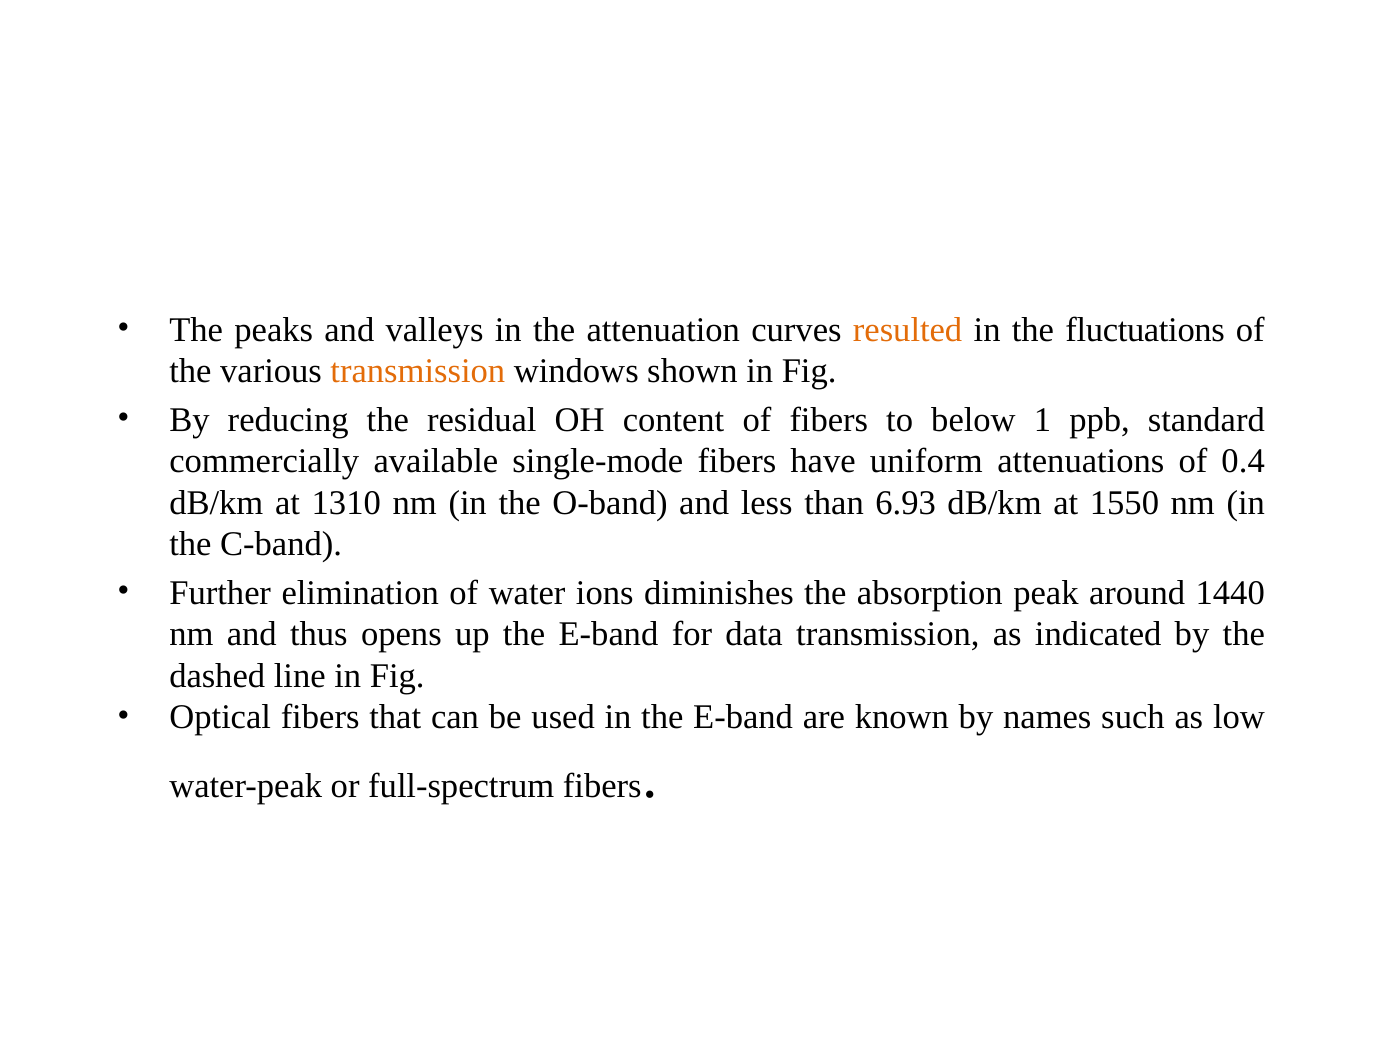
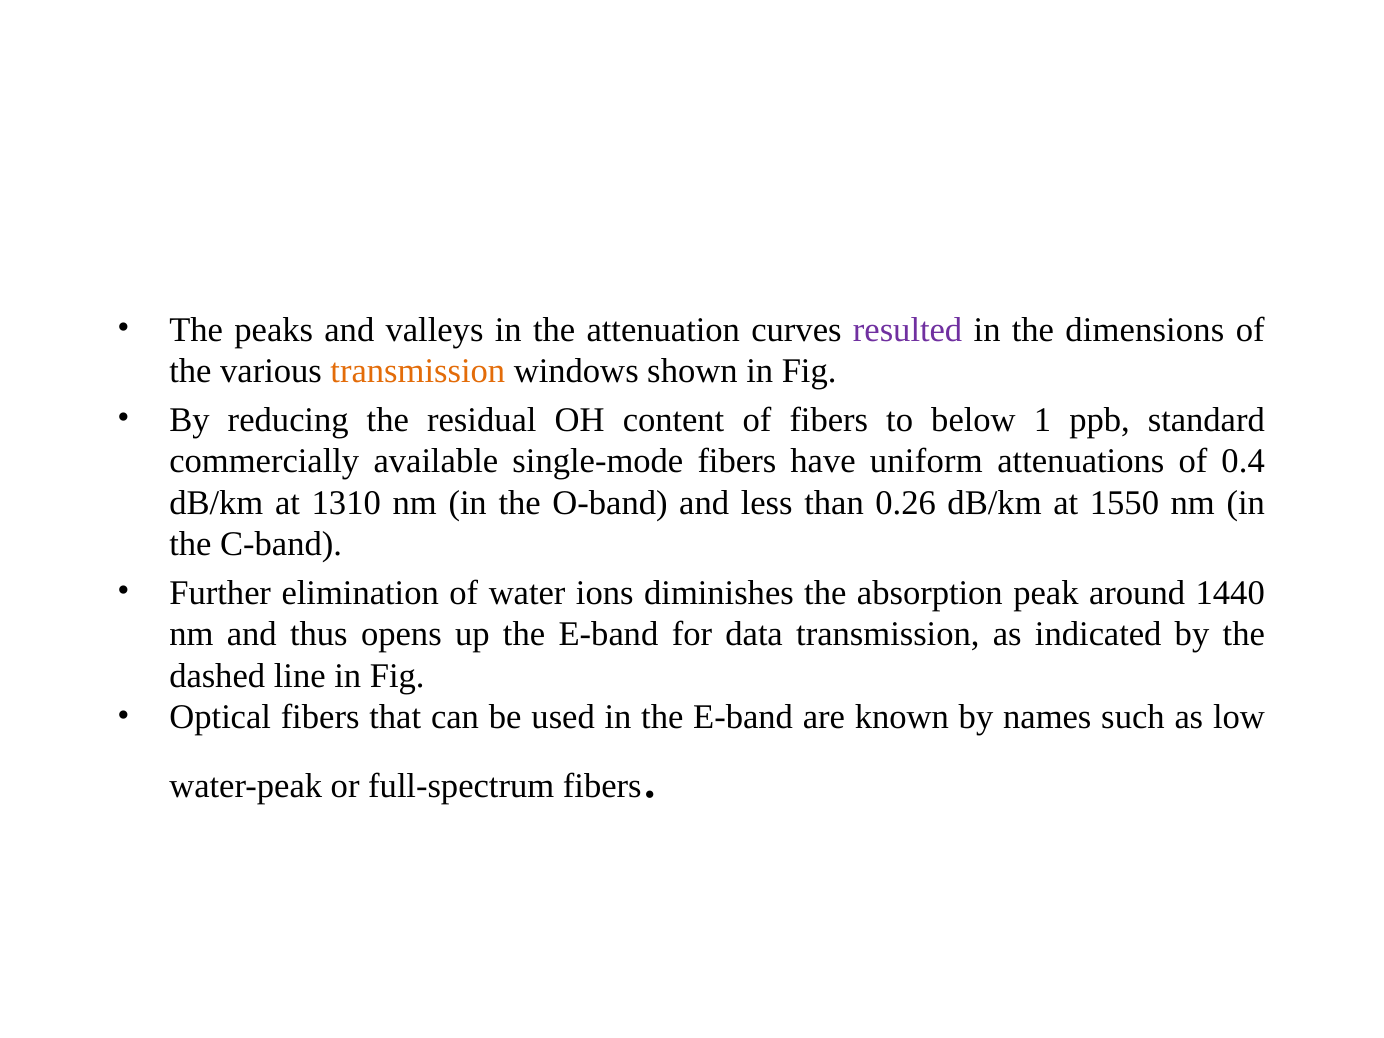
resulted colour: orange -> purple
fluctuations: fluctuations -> dimensions
6.93: 6.93 -> 0.26
